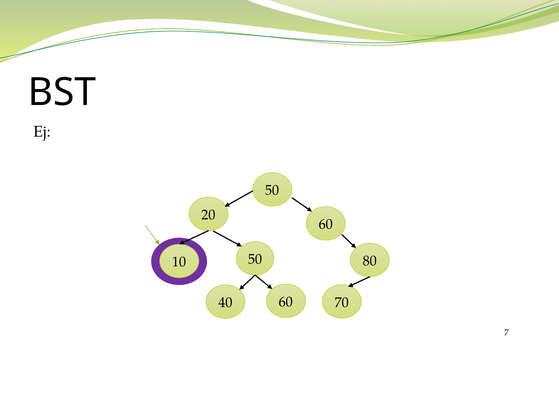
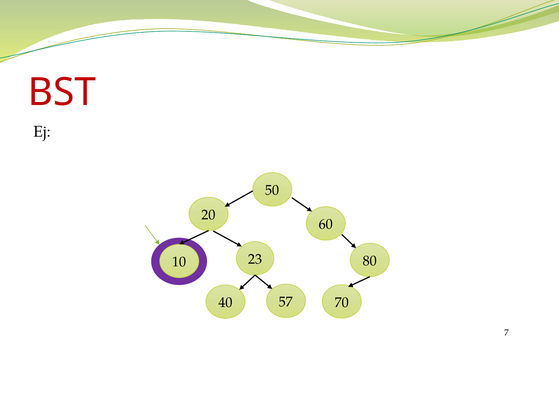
BST colour: black -> red
10 50: 50 -> 23
40 60: 60 -> 57
